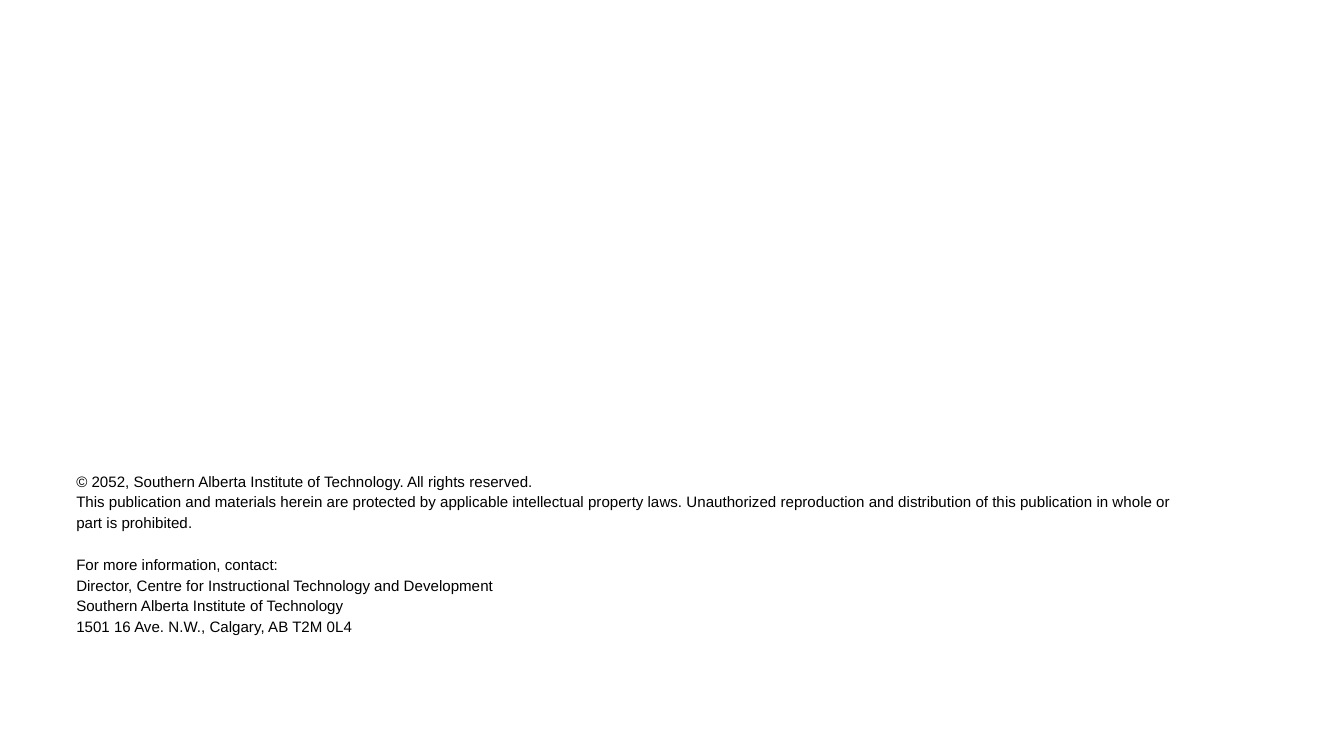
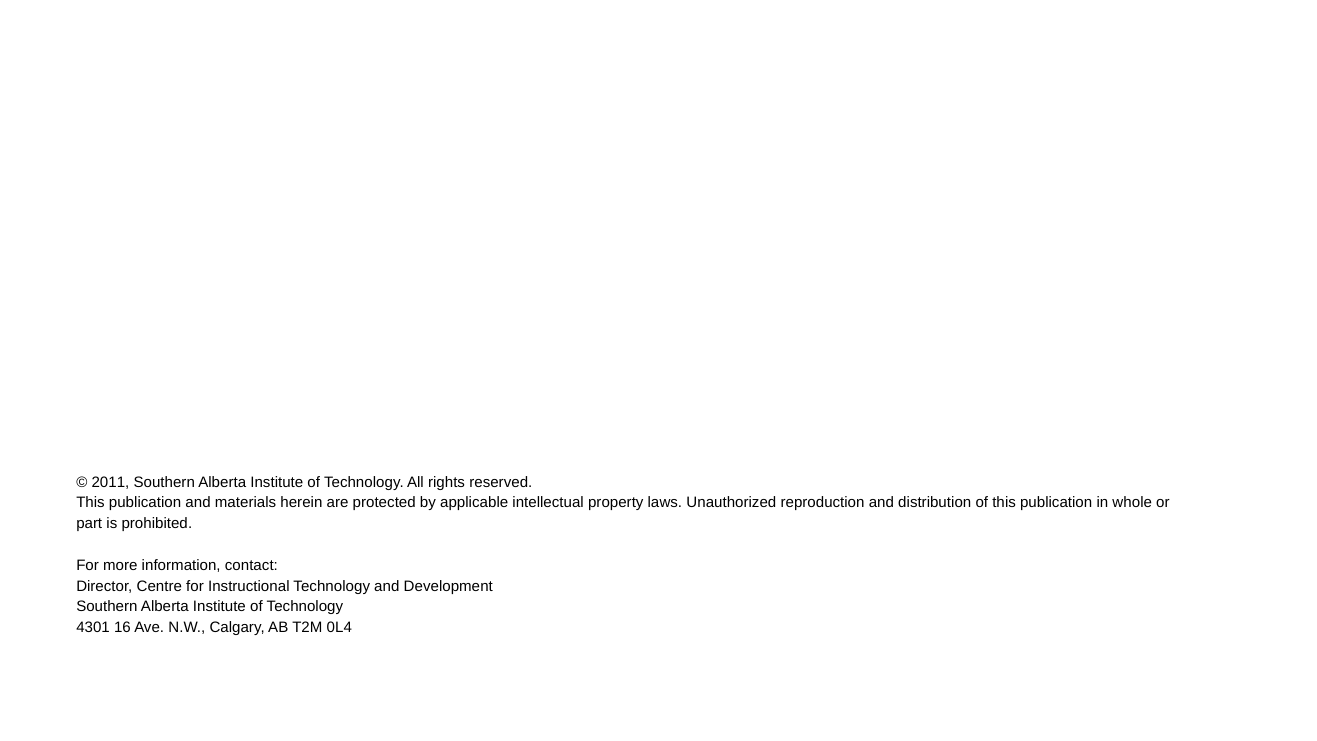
2052: 2052 -> 2011
1501: 1501 -> 4301
